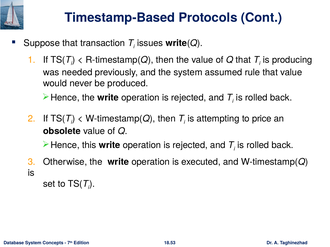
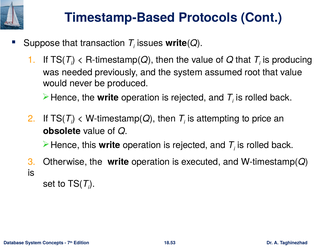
rule: rule -> root
